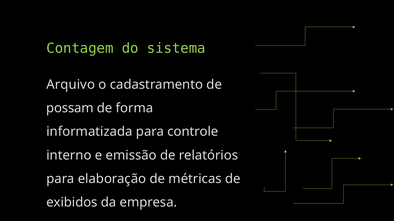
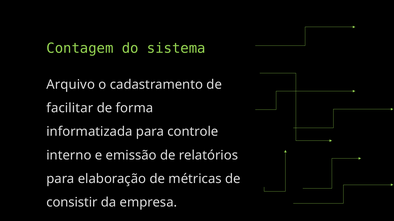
possam: possam -> facilitar
exibidos: exibidos -> consistir
